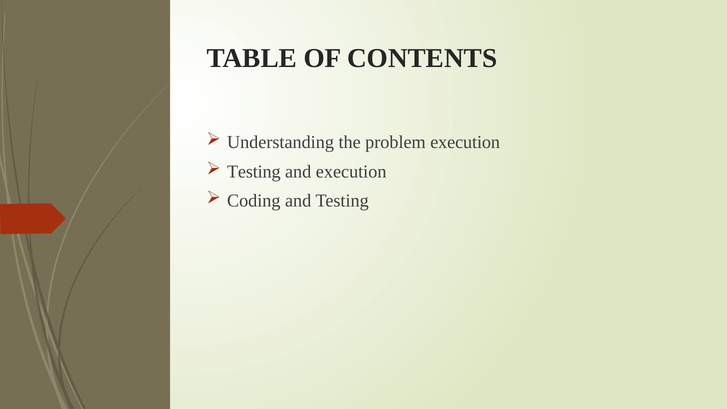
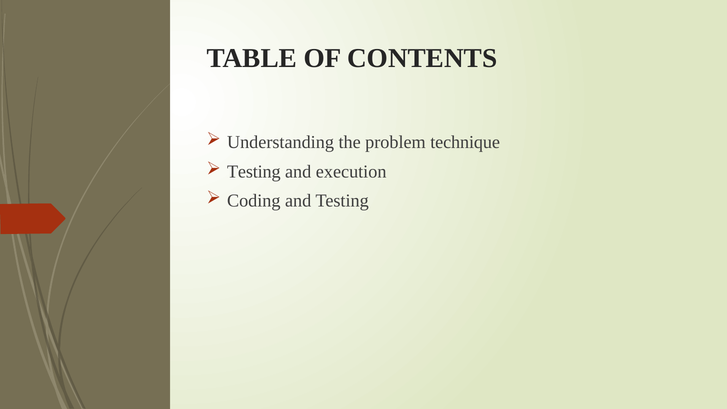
problem execution: execution -> technique
